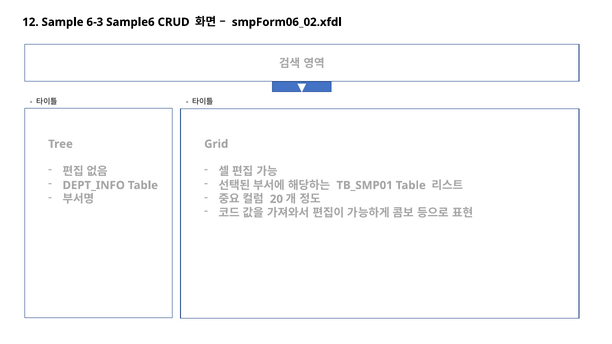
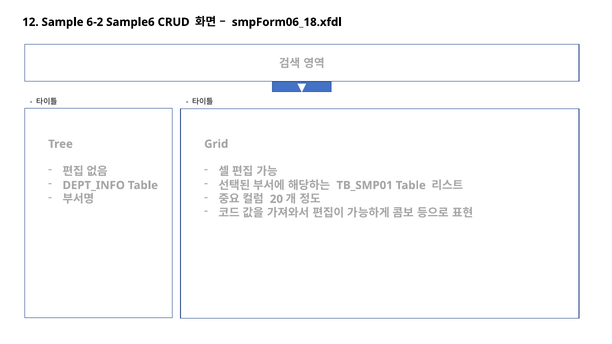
6-3: 6-3 -> 6-2
smpForm06_02.xfdl: smpForm06_02.xfdl -> smpForm06_18.xfdl
